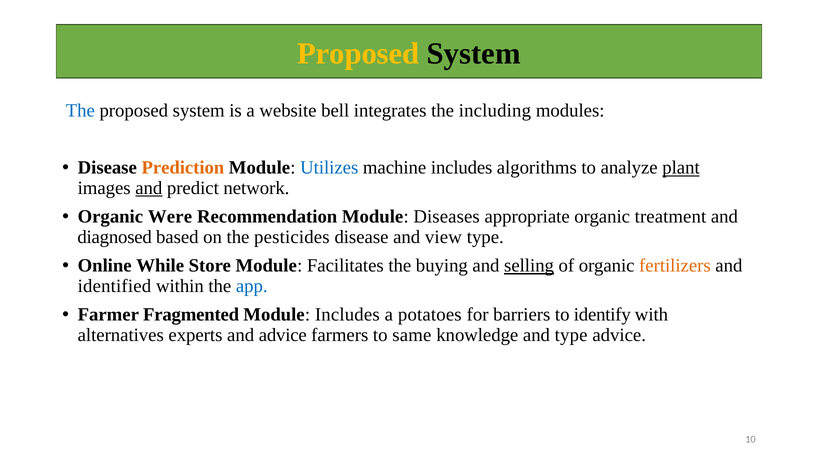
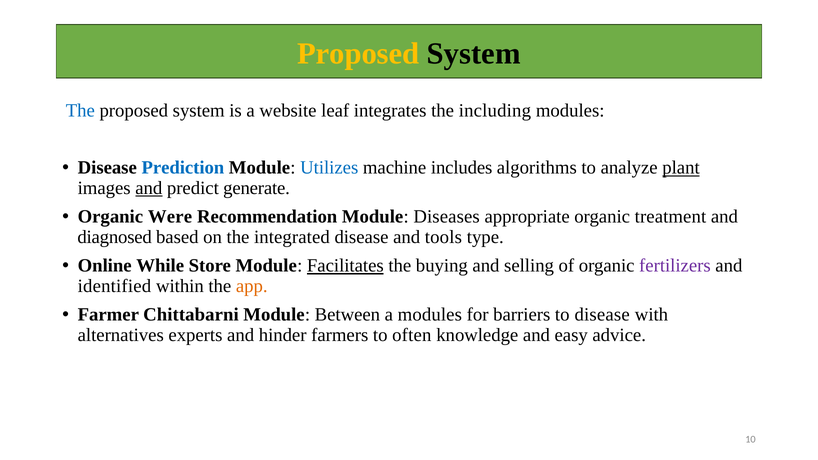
bell: bell -> leaf
Prediction colour: orange -> blue
network: network -> generate
pesticides: pesticides -> integrated
view: view -> tools
Facilitates underline: none -> present
selling underline: present -> none
fertilizers colour: orange -> purple
app colour: blue -> orange
Fragmented: Fragmented -> Chittabarni
Module Includes: Includes -> Between
a potatoes: potatoes -> modules
to identify: identify -> disease
and advice: advice -> hinder
same: same -> often
and type: type -> easy
